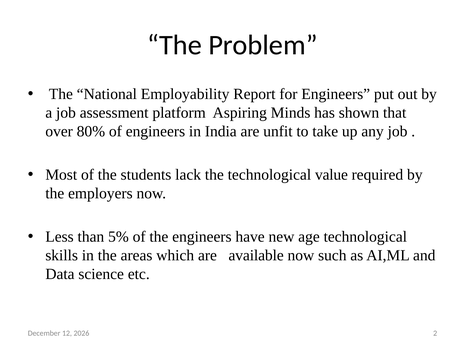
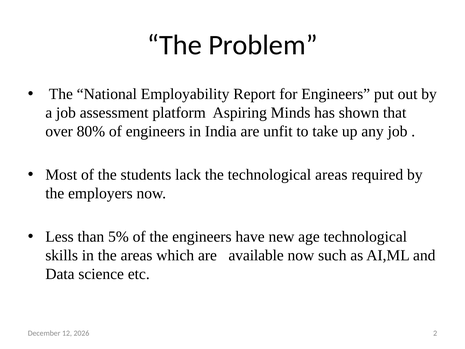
technological value: value -> areas
